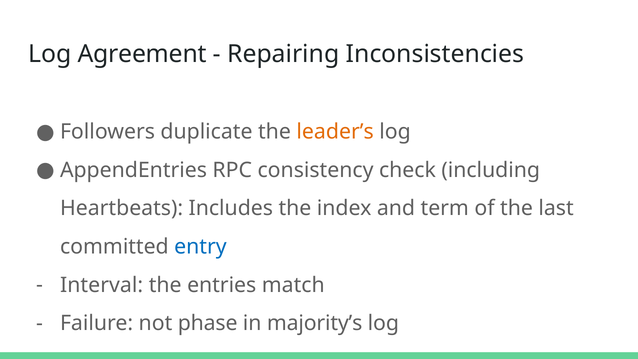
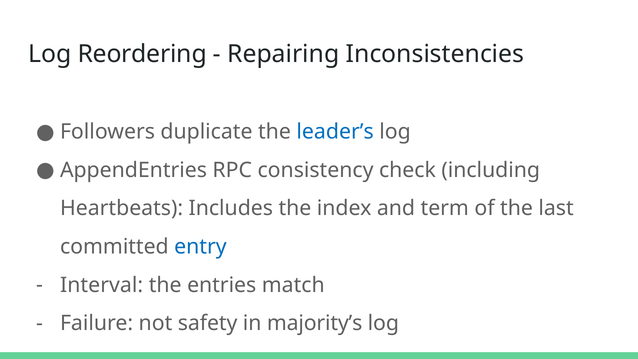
Agreement: Agreement -> Reordering
leader’s colour: orange -> blue
phase: phase -> safety
